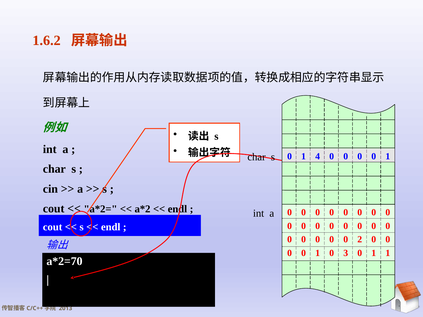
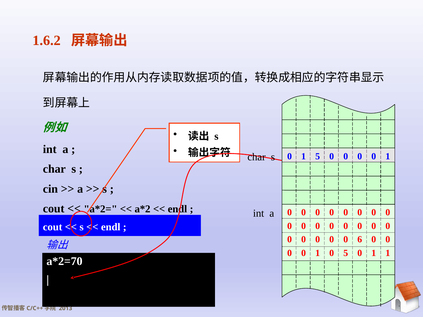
1 4: 4 -> 5
2: 2 -> 6
0 3: 3 -> 5
